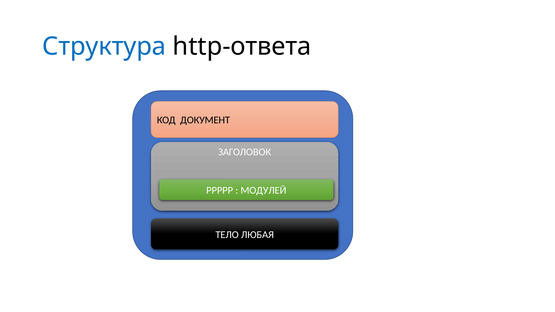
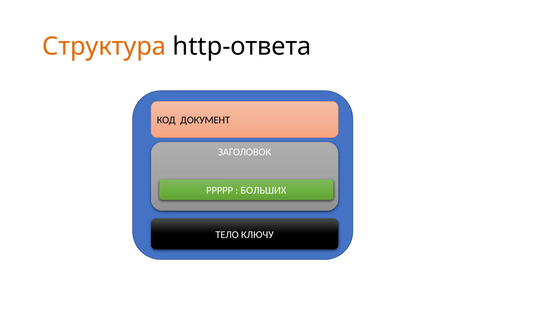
Структура colour: blue -> orange
МОДУЛЕЙ: МОДУЛЕЙ -> БОЛЬШИХ
ЛЮБАЯ: ЛЮБАЯ -> КЛЮЧУ
